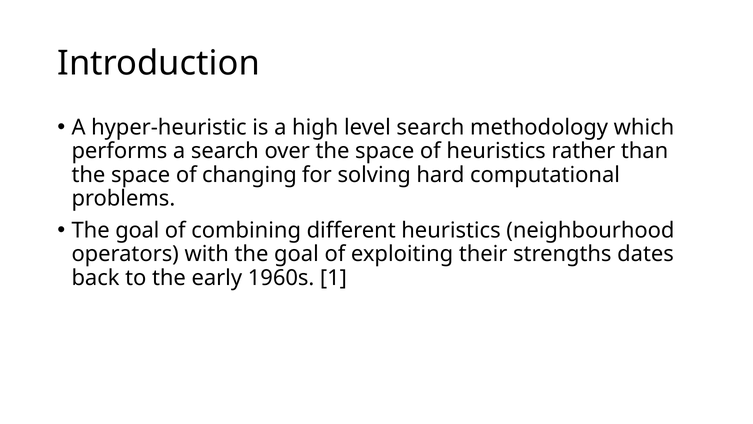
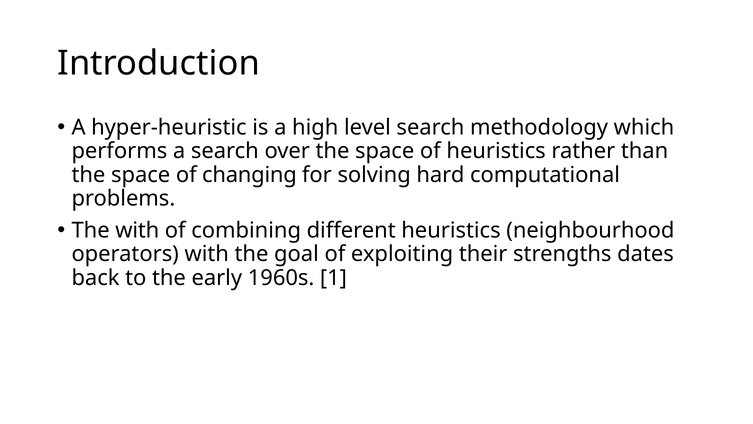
goal at (137, 230): goal -> with
